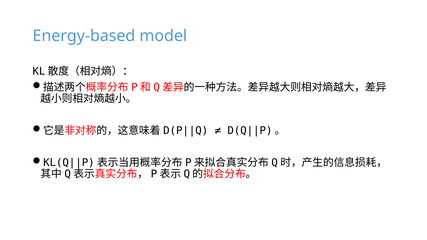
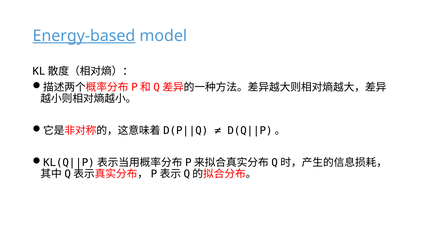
Energy-based underline: none -> present
